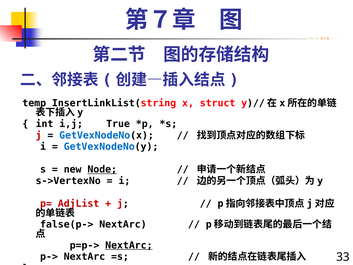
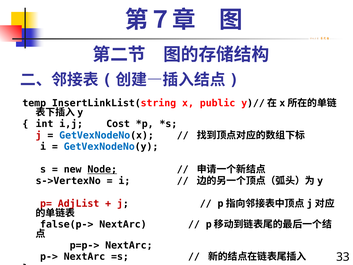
struct: struct -> public
True: True -> Cost
NextArc at (129, 245) underline: present -> none
